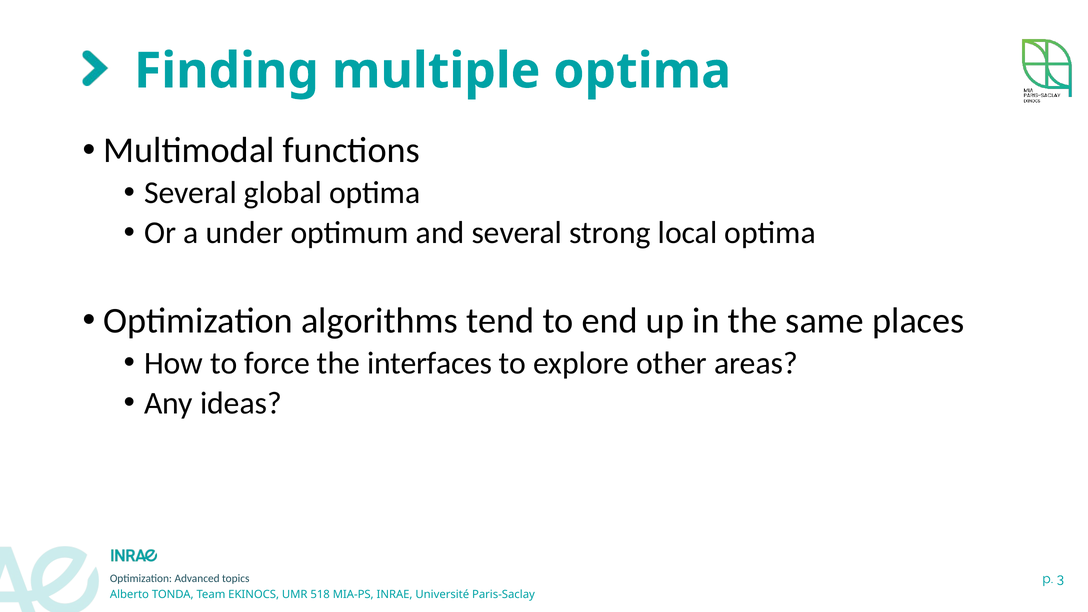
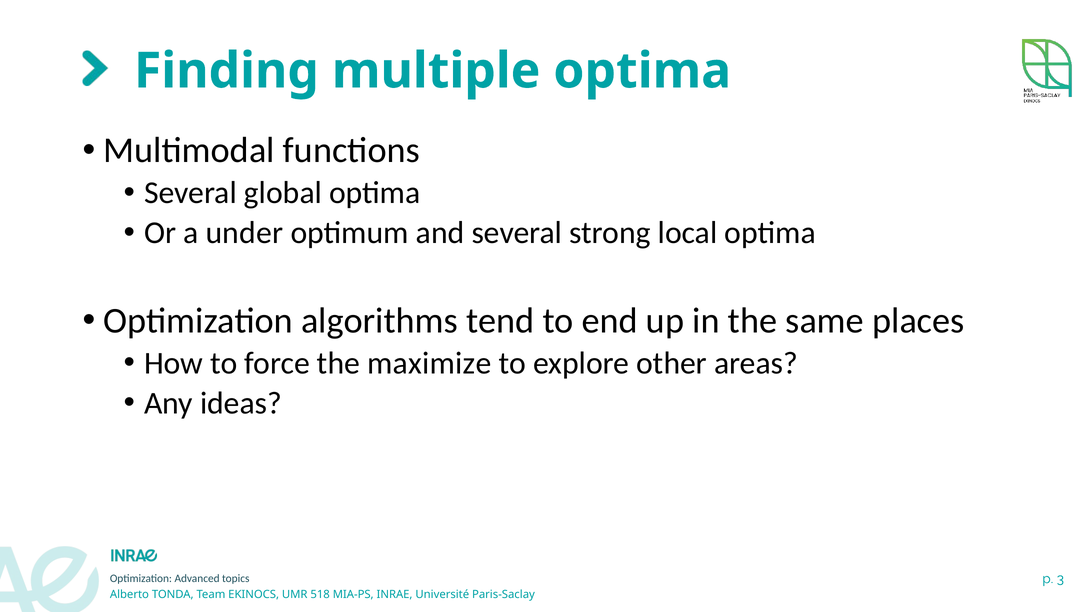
interfaces: interfaces -> maximize
